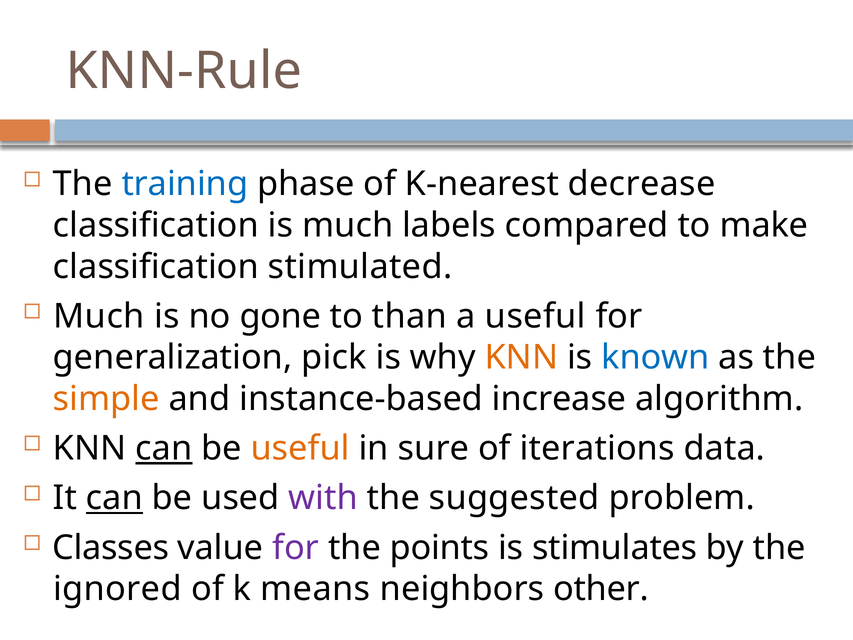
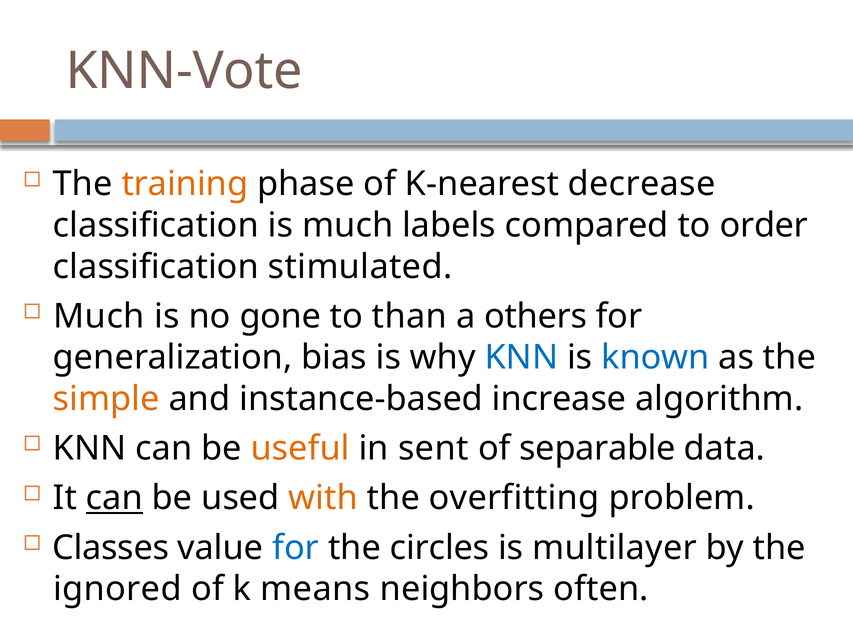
KNN-Rule: KNN-Rule -> KNN-Vote
training colour: blue -> orange
make: make -> order
a useful: useful -> others
pick: pick -> bias
KNN at (521, 357) colour: orange -> blue
can at (164, 448) underline: present -> none
sure: sure -> sent
iterations: iterations -> separable
with colour: purple -> orange
suggested: suggested -> overfitting
for at (296, 547) colour: purple -> blue
points: points -> circles
stimulates: stimulates -> multilayer
other: other -> often
